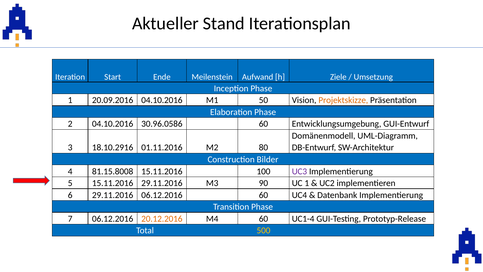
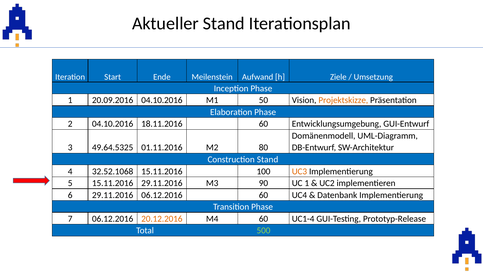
30.96.0586: 30.96.0586 -> 18.11.2016
18.10.2916: 18.10.2916 -> 49.64.5325
Construction Bilder: Bilder -> Stand
81.15.8008: 81.15.8008 -> 32.52.1068
UC3 colour: purple -> orange
500 colour: yellow -> light green
